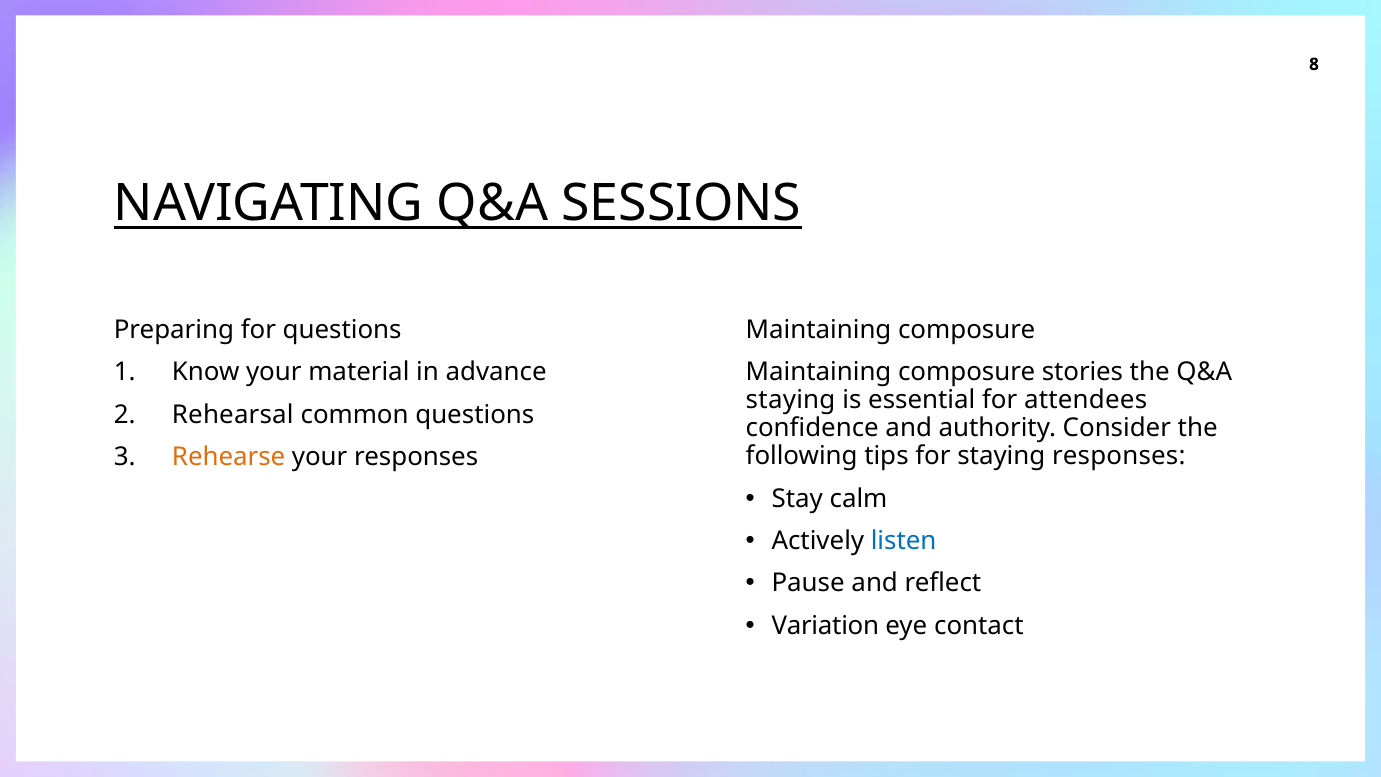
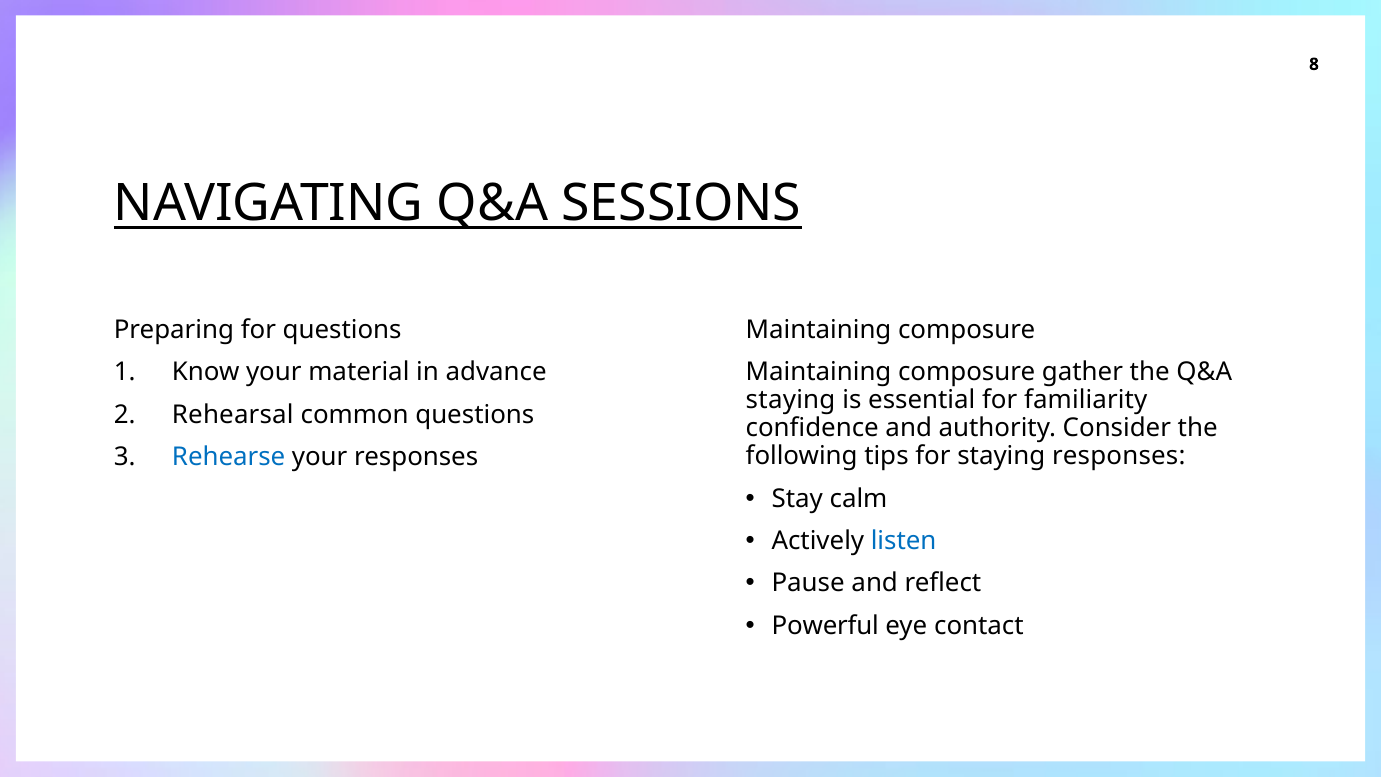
stories: stories -> gather
attendees: attendees -> familiarity
Rehearse colour: orange -> blue
Variation: Variation -> Powerful
